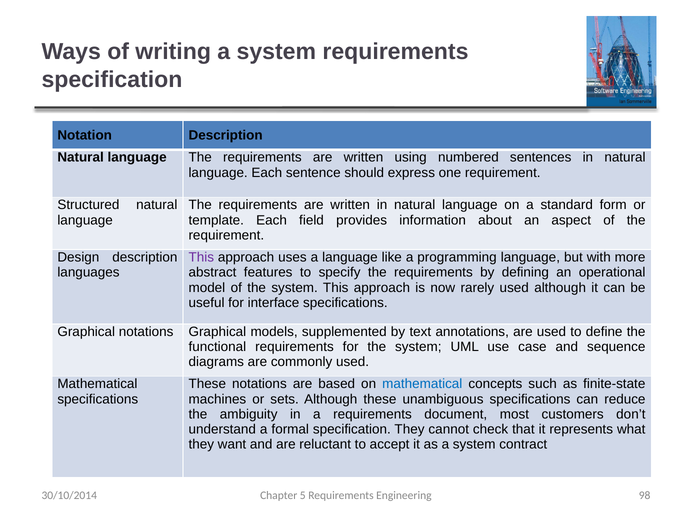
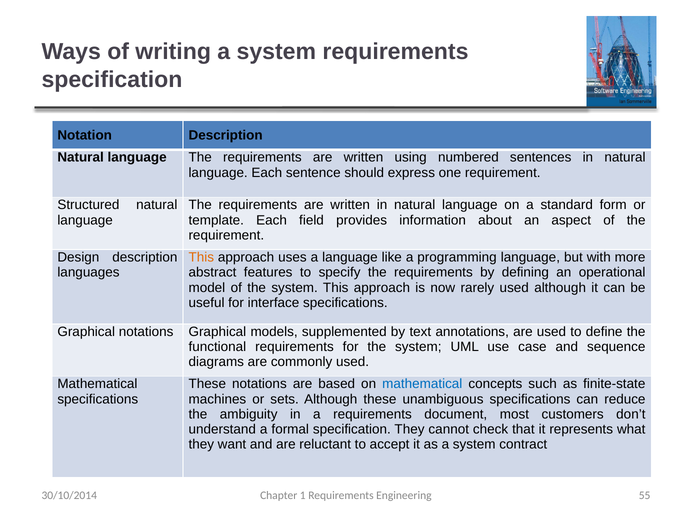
This at (201, 257) colour: purple -> orange
5: 5 -> 1
98: 98 -> 55
